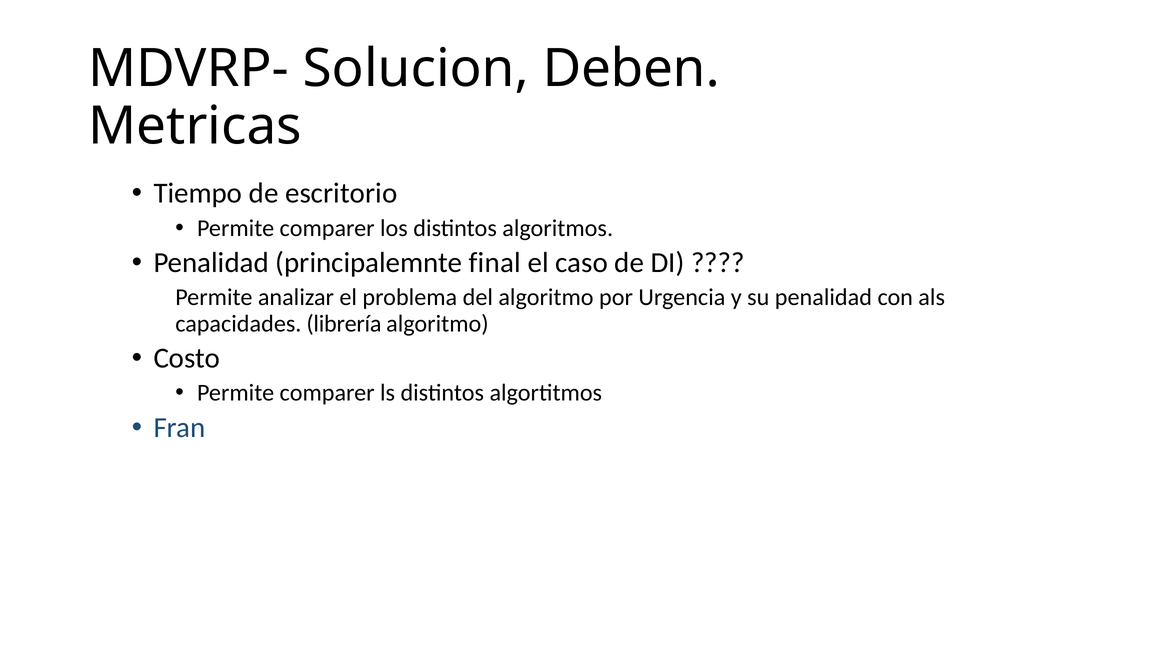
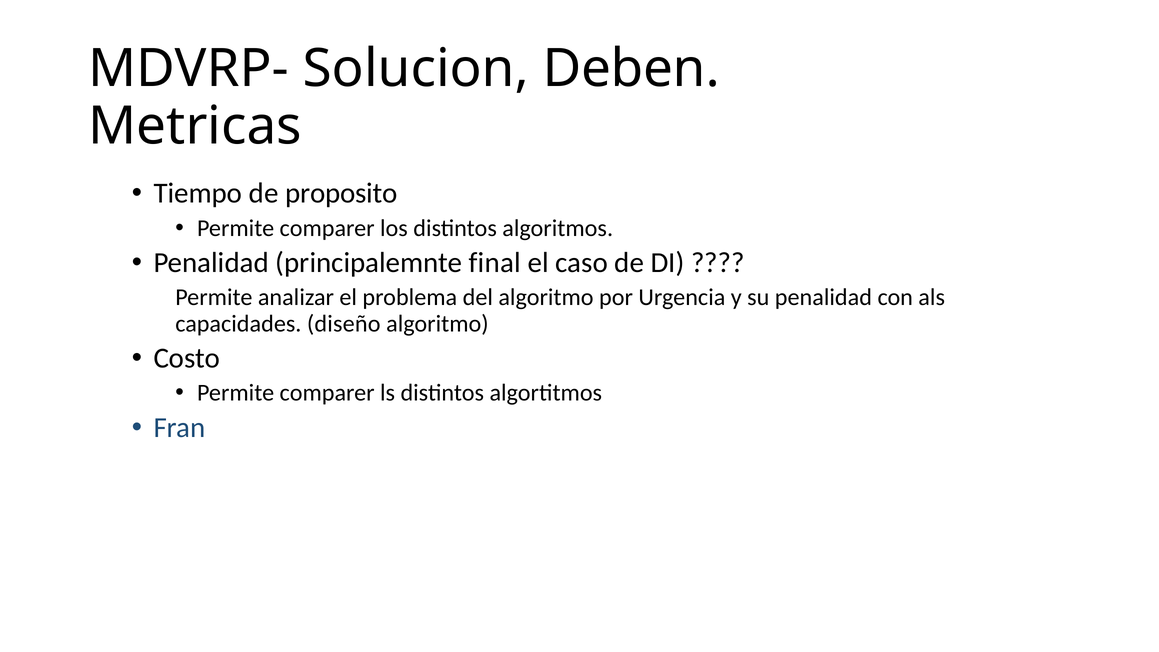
escritorio: escritorio -> proposito
librería: librería -> diseño
